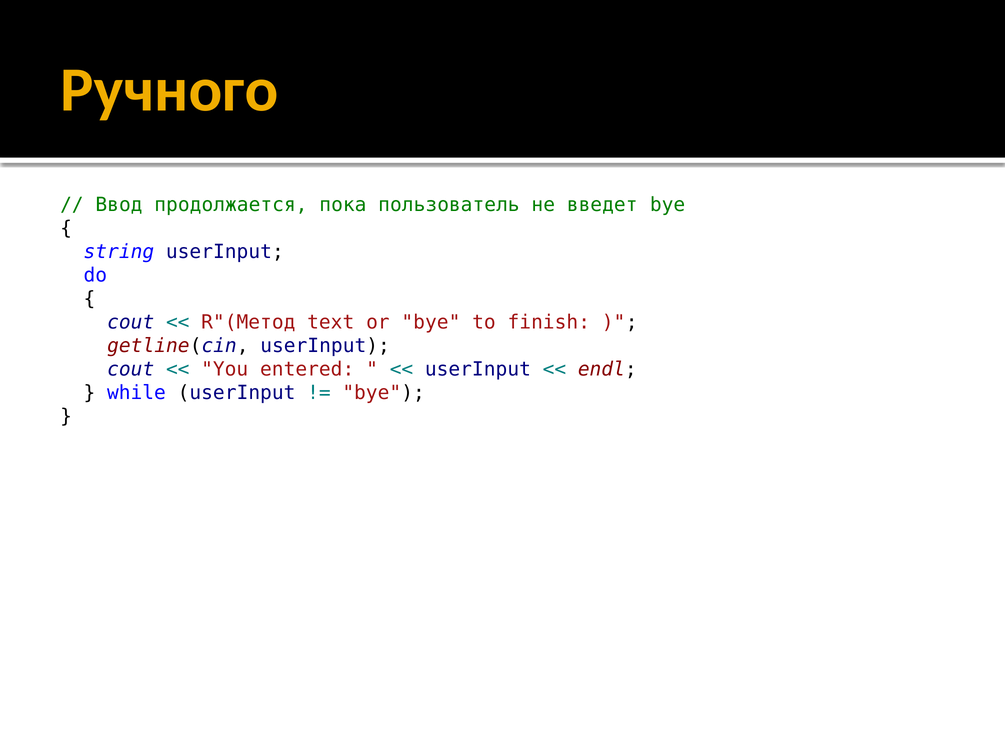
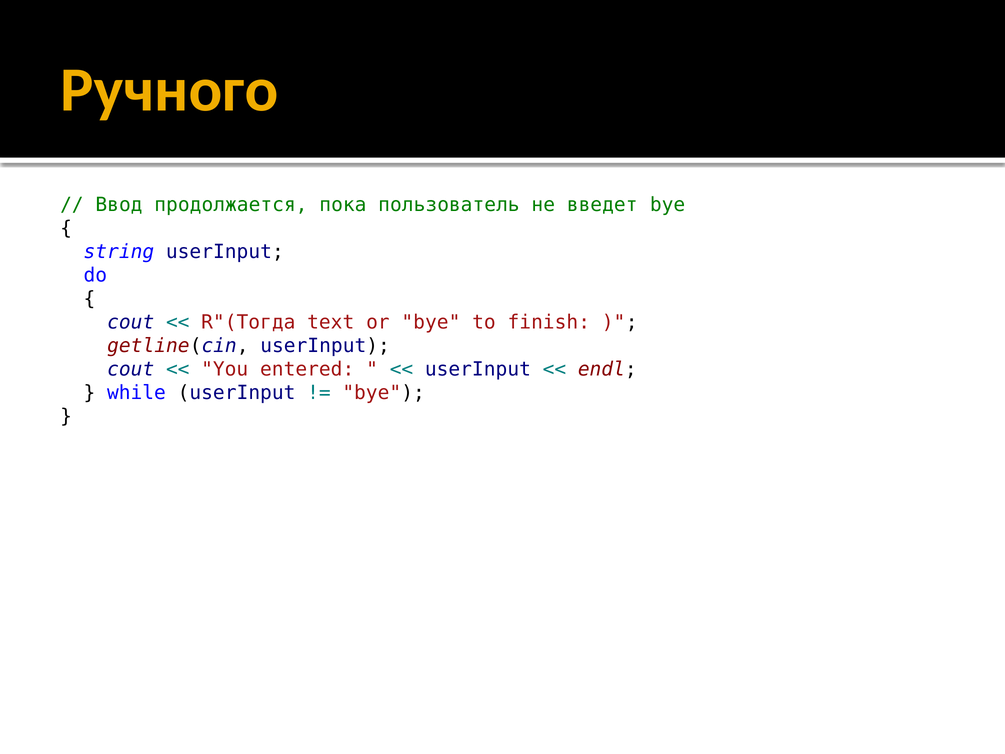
R"(Метод: R"(Метод -> R"(Тогда
